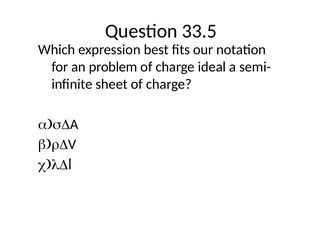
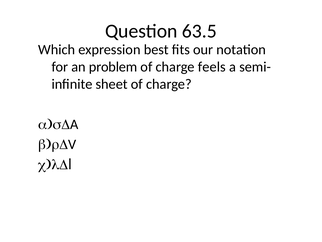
33.5: 33.5 -> 63.5
ideal: ideal -> feels
